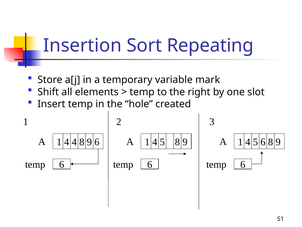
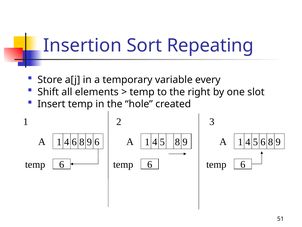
mark: mark -> every
4 4: 4 -> 6
